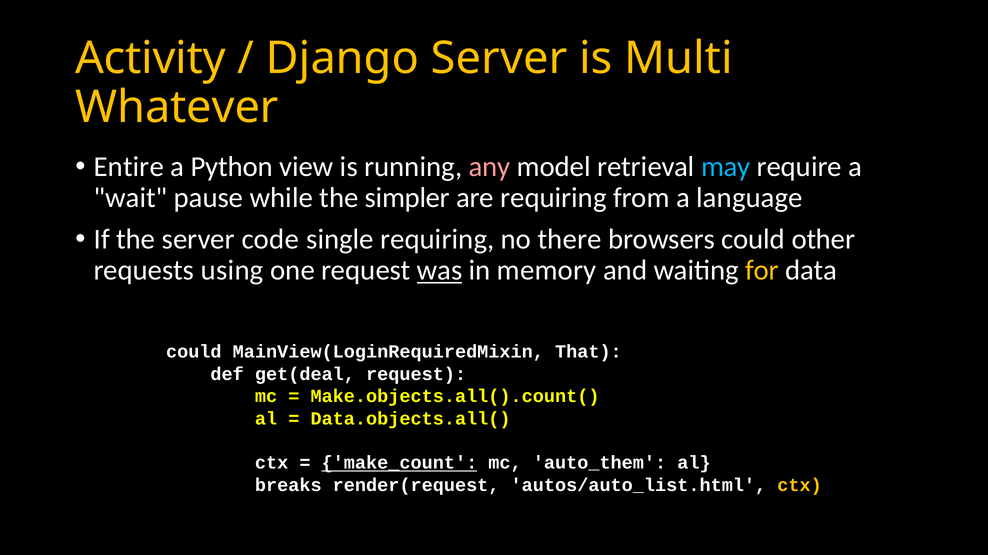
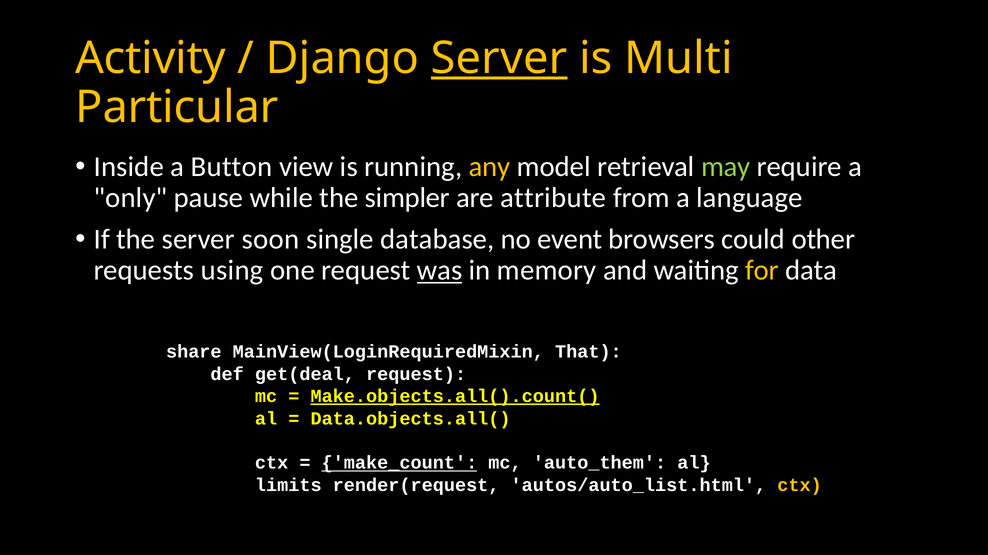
Server at (499, 59) underline: none -> present
Whatever: Whatever -> Particular
Entire: Entire -> Inside
Python: Python -> Button
any colour: pink -> yellow
may colour: light blue -> light green
wait: wait -> only
are requiring: requiring -> attribute
code: code -> soon
single requiring: requiring -> database
there: there -> event
could at (194, 352): could -> share
Make.objects.all().count( underline: none -> present
breaks: breaks -> limits
